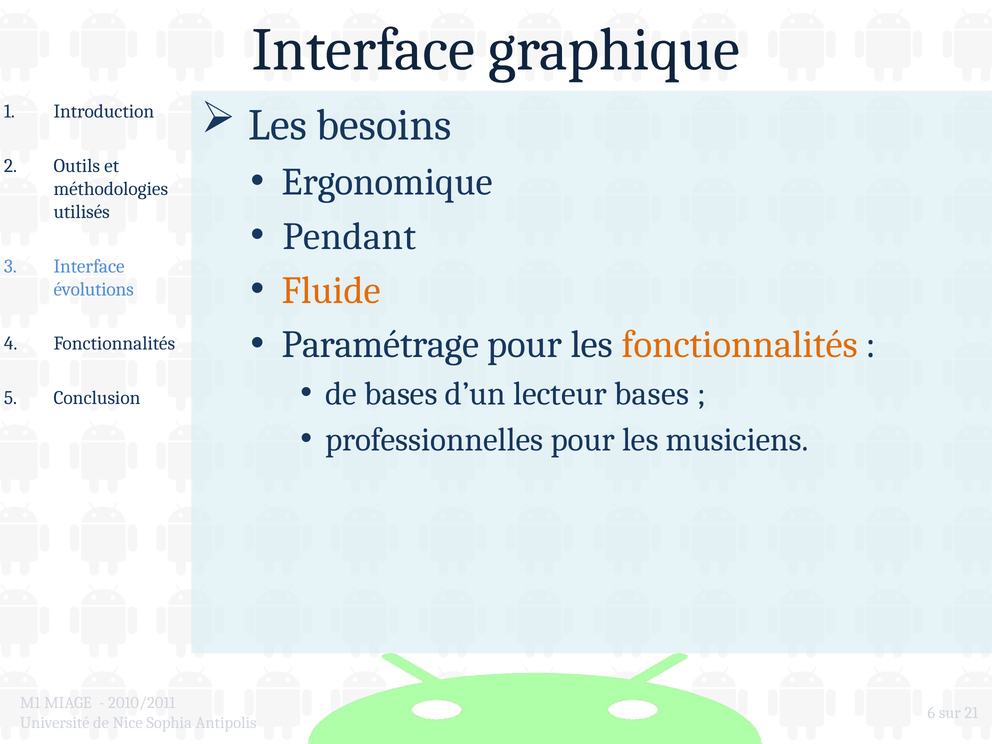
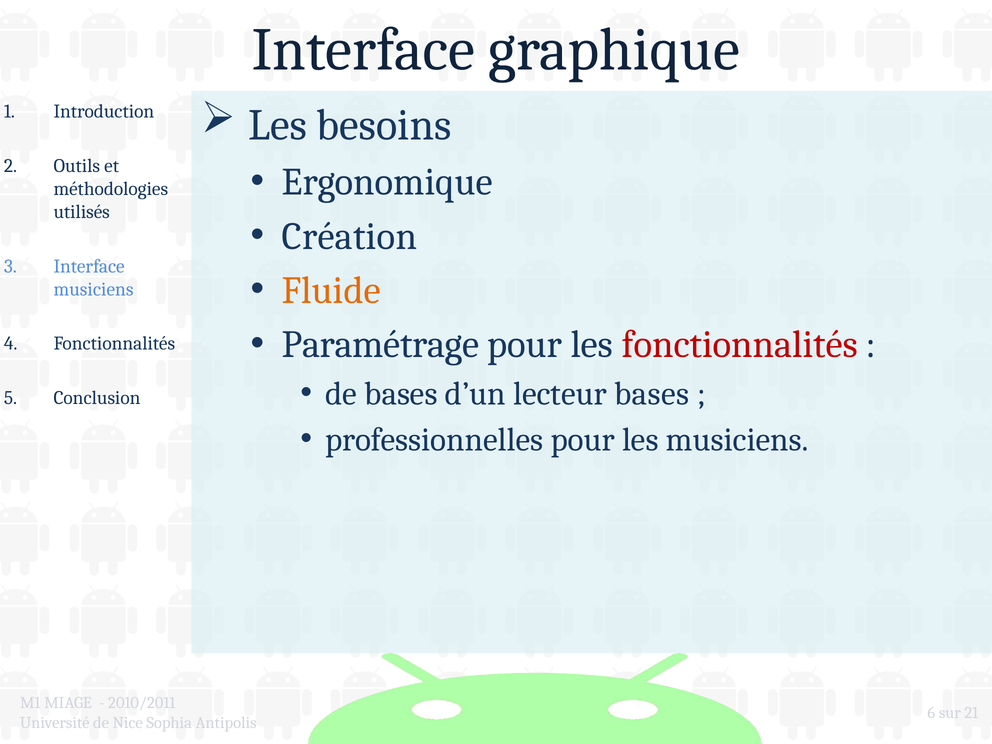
Pendant: Pendant -> Création
évolutions at (94, 289): évolutions -> musiciens
fonctionnalités at (740, 344) colour: orange -> red
